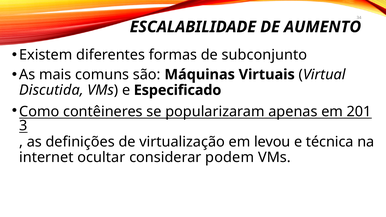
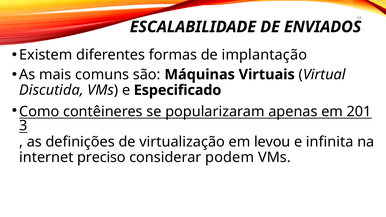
AUMENTO: AUMENTO -> ENVIADOS
subconjunto: subconjunto -> implantação
técnica: técnica -> infinita
ocultar: ocultar -> preciso
